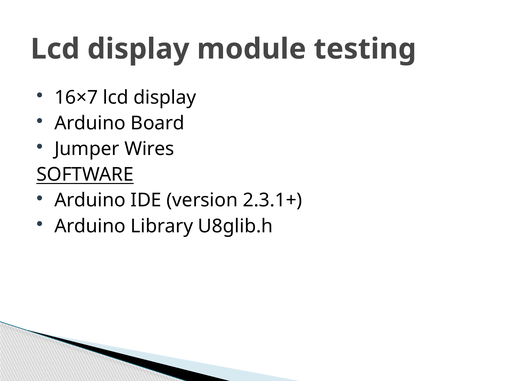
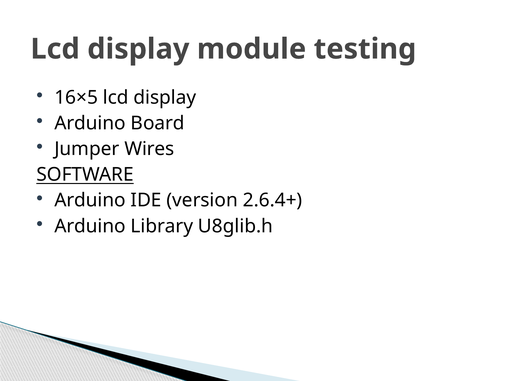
16×7: 16×7 -> 16×5
2.3.1+: 2.3.1+ -> 2.6.4+
